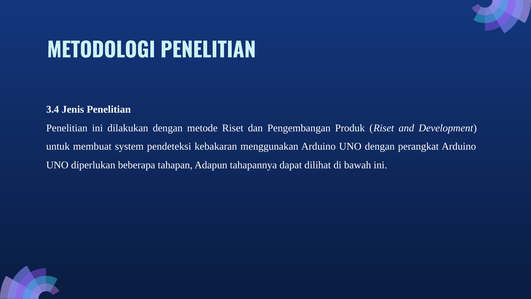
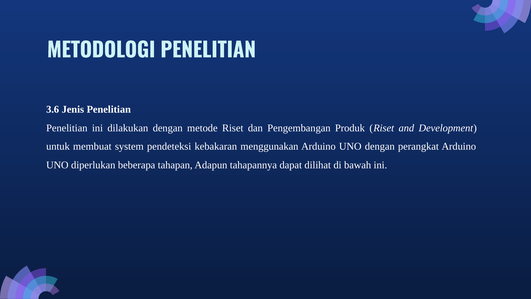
3.4: 3.4 -> 3.6
